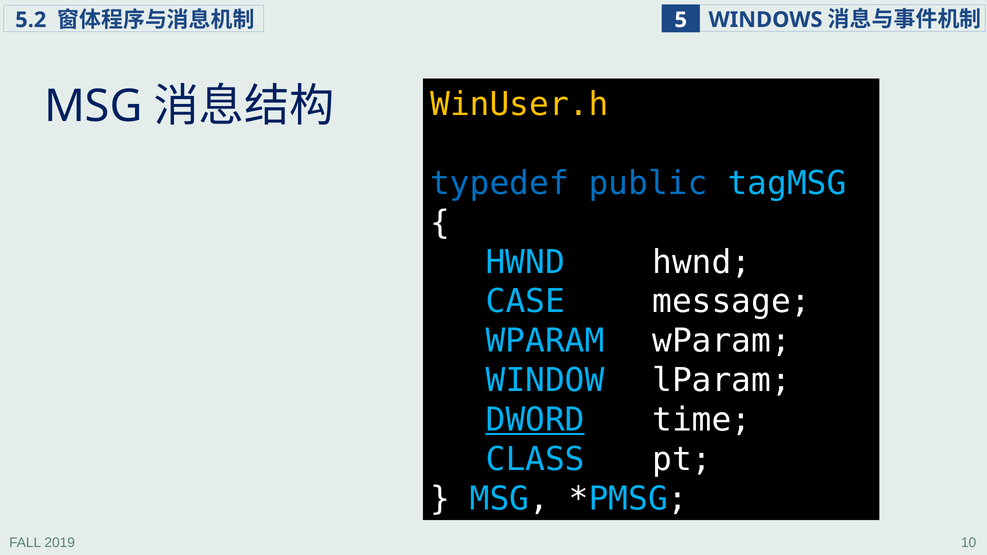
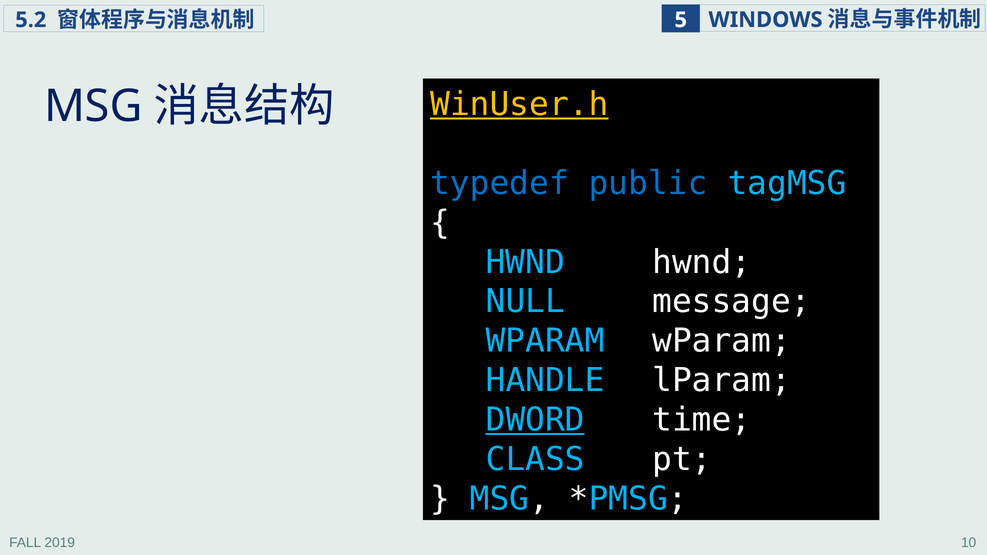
WinUser.h underline: none -> present
CASE: CASE -> NULL
WINDOW: WINDOW -> HANDLE
